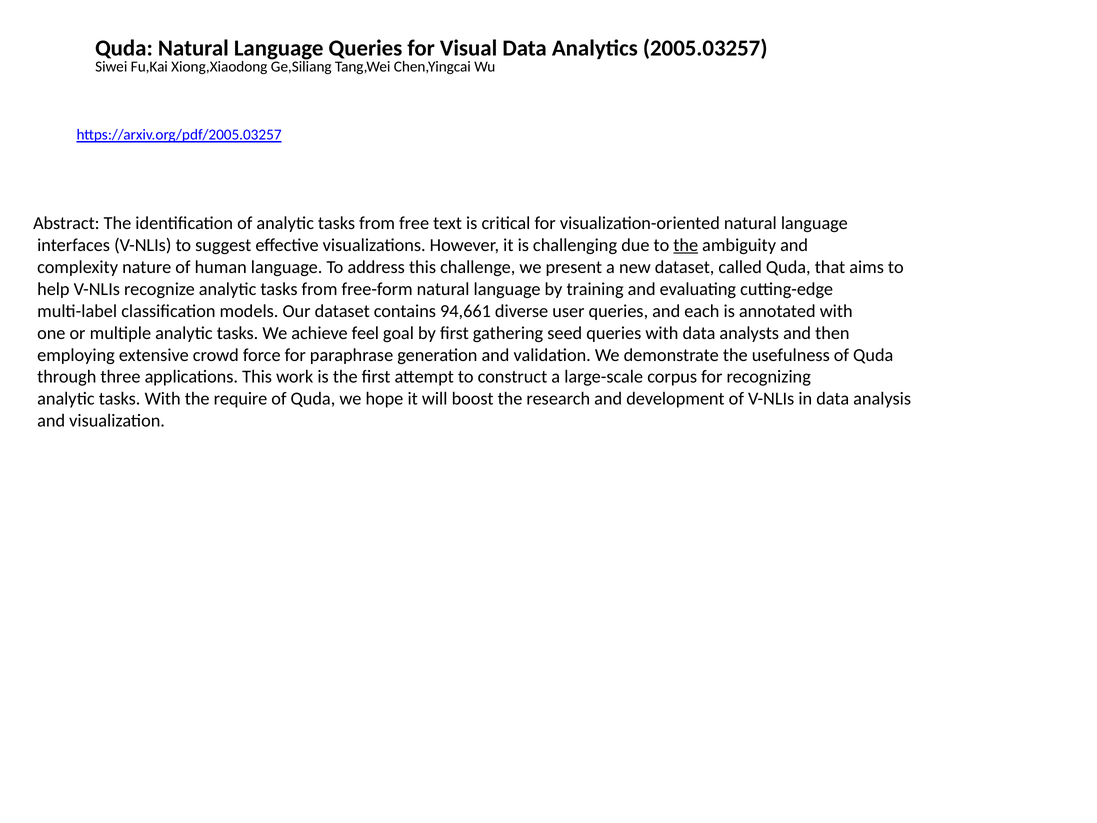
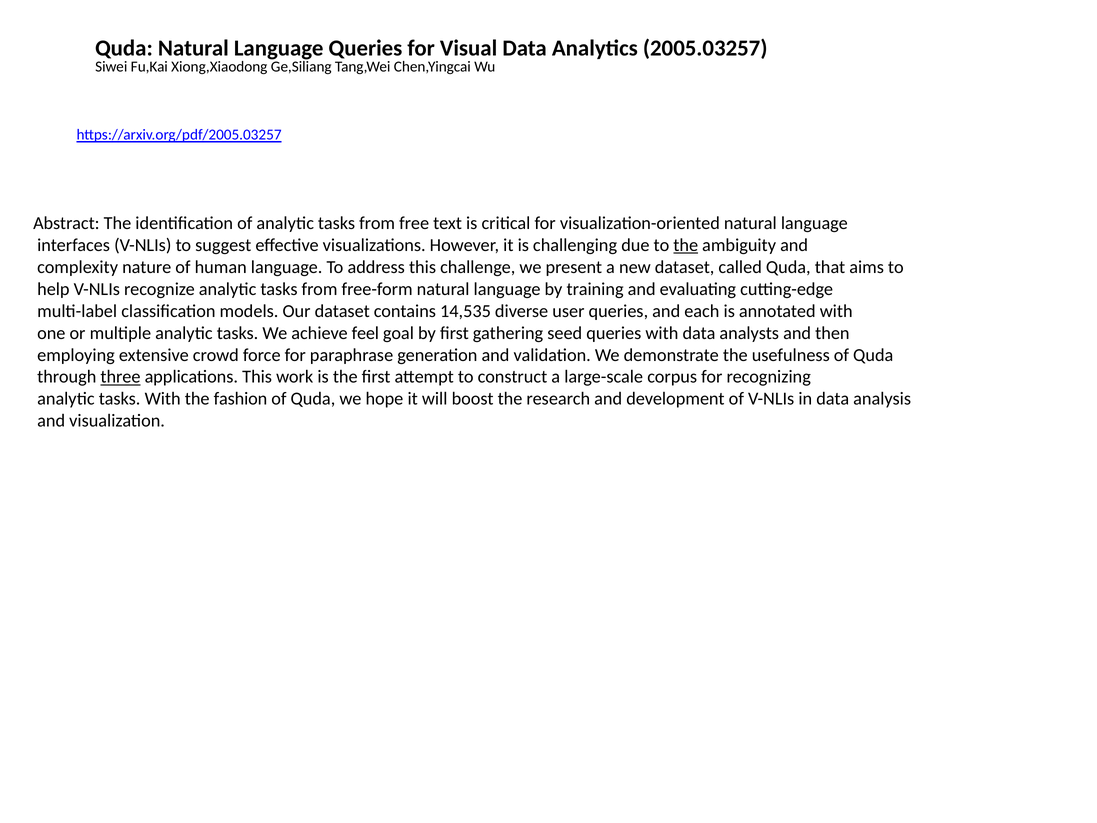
94,661: 94,661 -> 14,535
three underline: none -> present
require: require -> fashion
